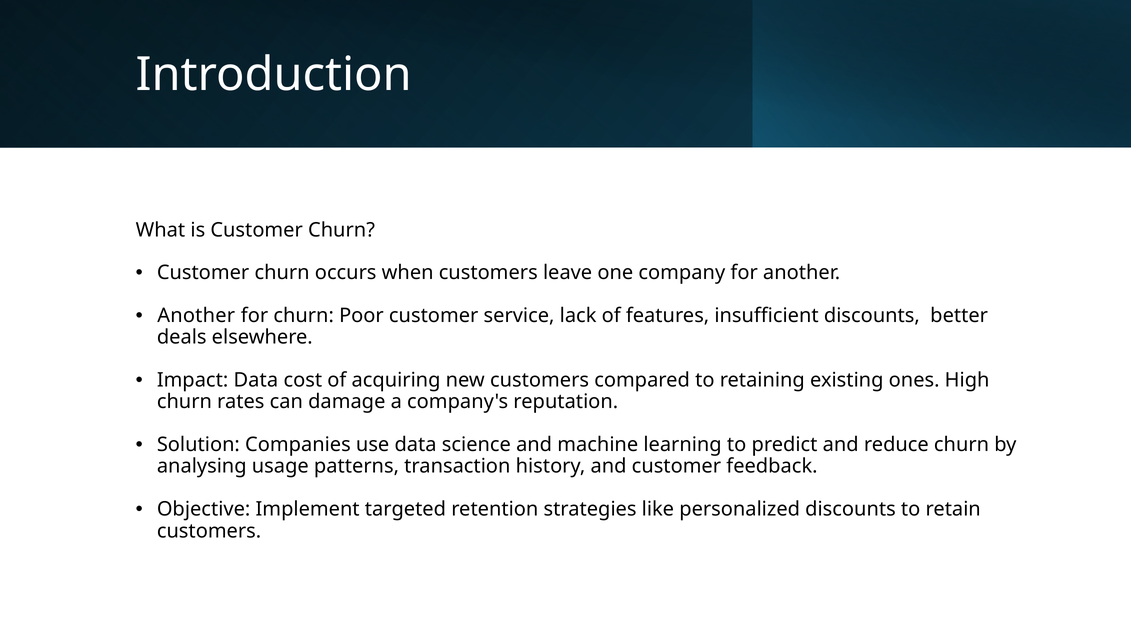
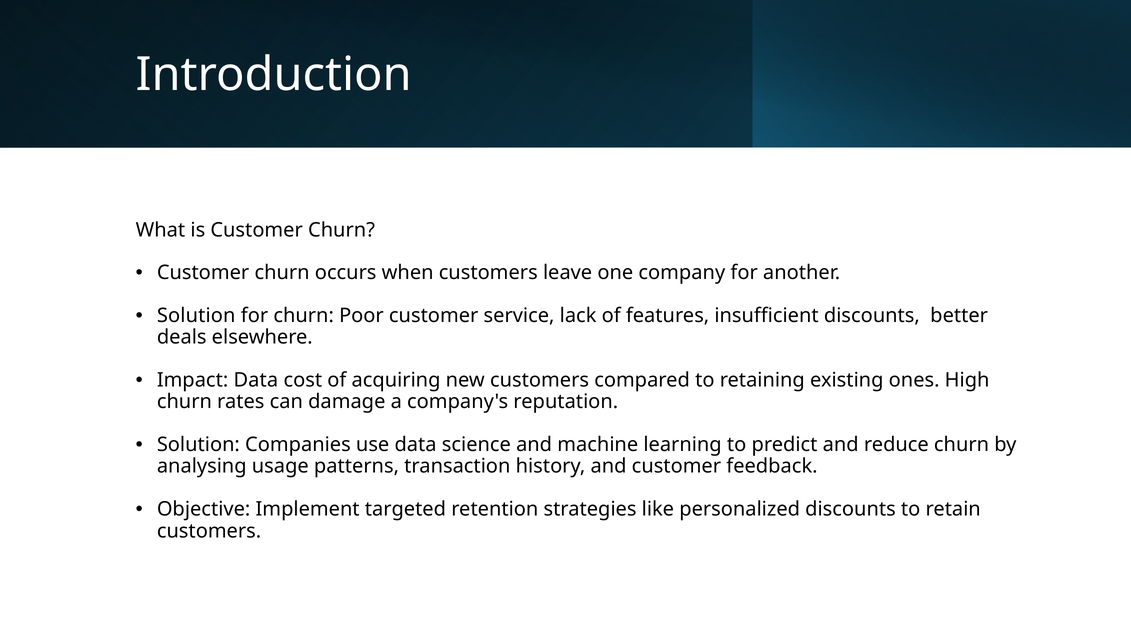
Another at (196, 316): Another -> Solution
